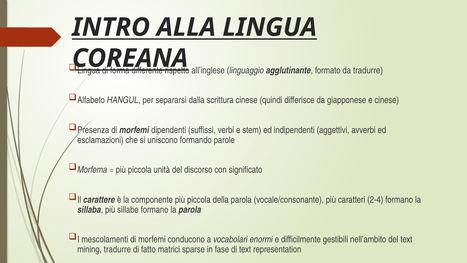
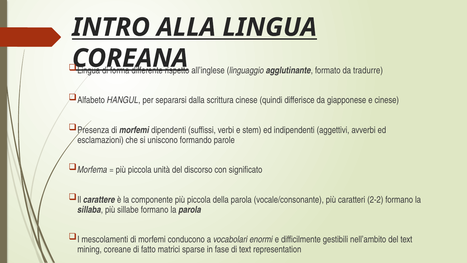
2-4: 2-4 -> 2-2
mining tradurre: tradurre -> coreane
